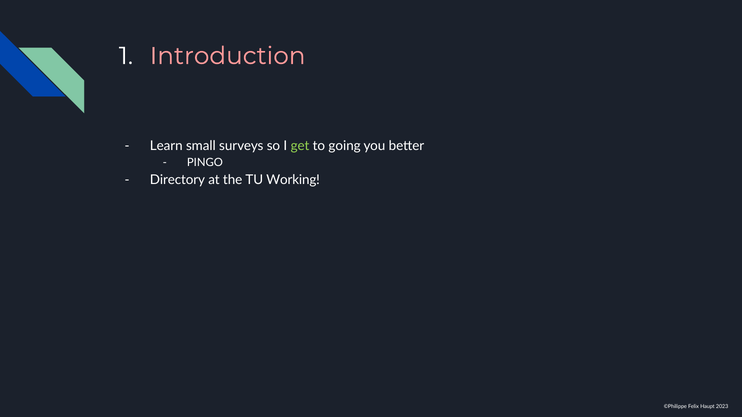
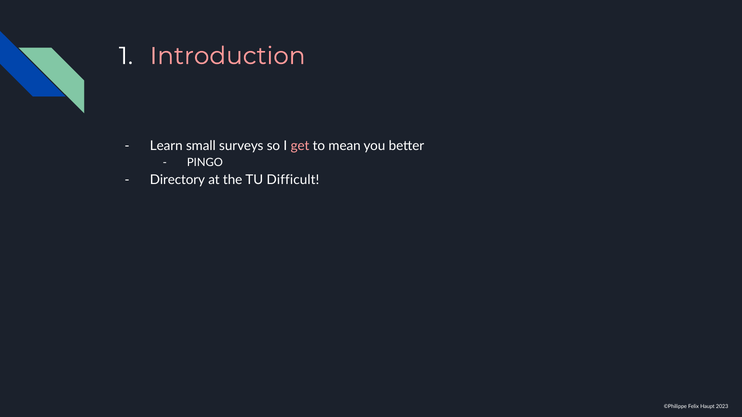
get colour: light green -> pink
going: going -> mean
Working: Working -> Difficult
